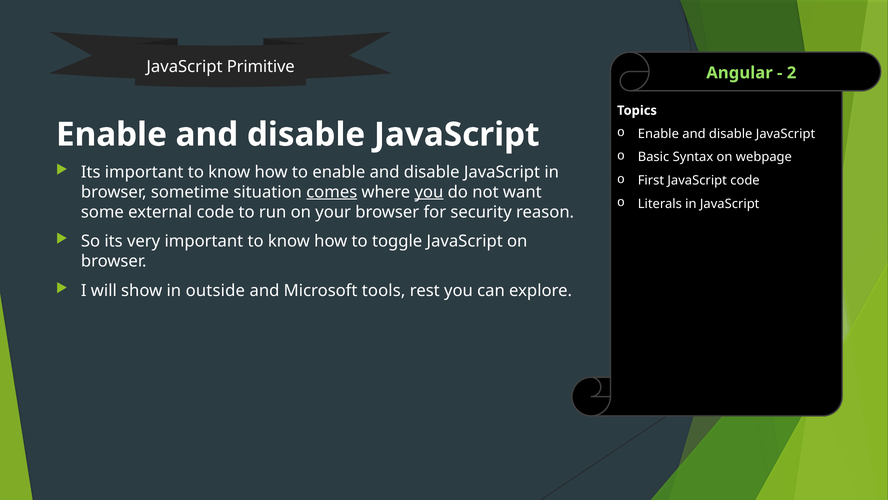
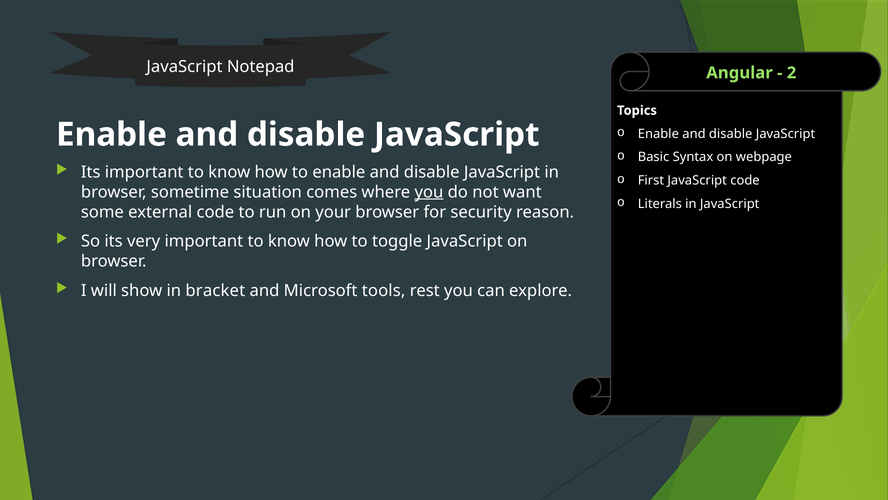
Primitive: Primitive -> Notepad
comes underline: present -> none
outside: outside -> bracket
